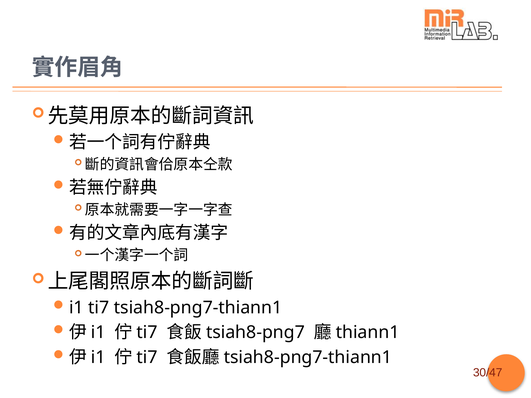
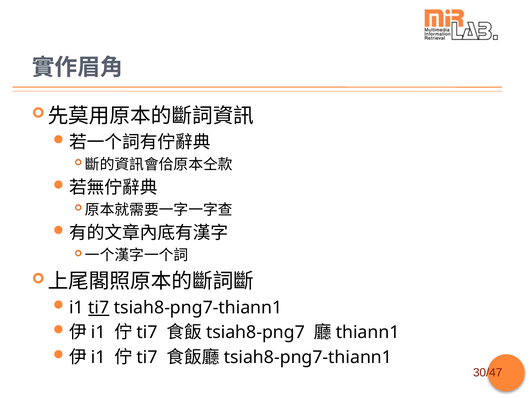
ti7 at (99, 308) underline: none -> present
